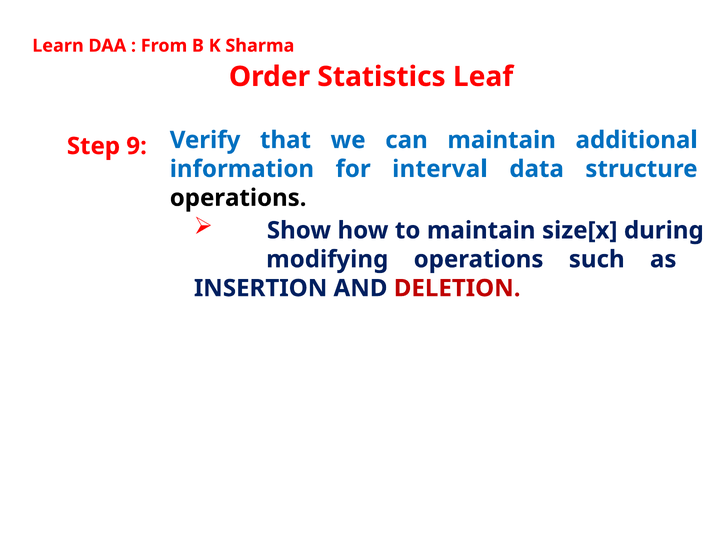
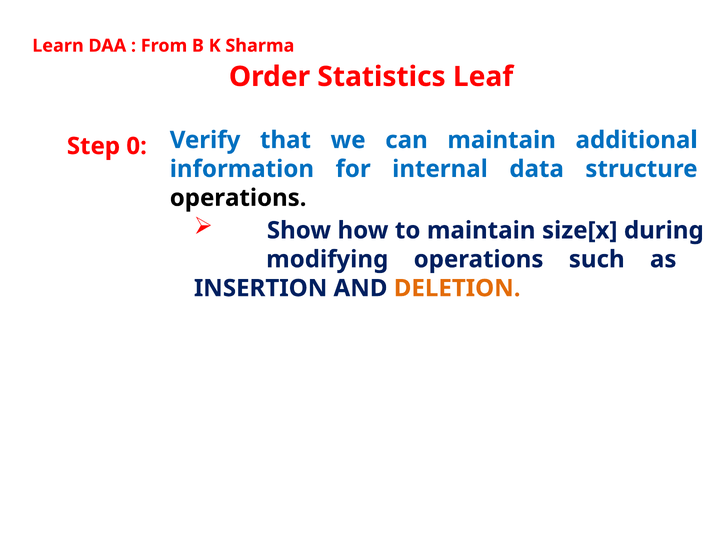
9: 9 -> 0
interval: interval -> internal
DELETION colour: red -> orange
